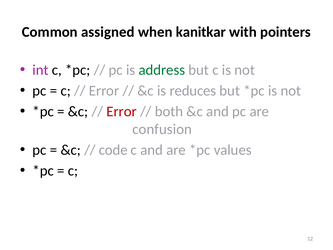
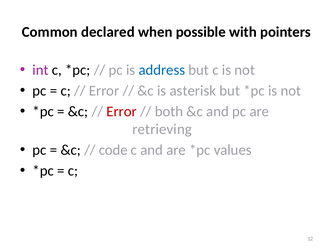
assigned: assigned -> declared
kanitkar: kanitkar -> possible
address colour: green -> blue
reduces: reduces -> asterisk
confusion: confusion -> retrieving
